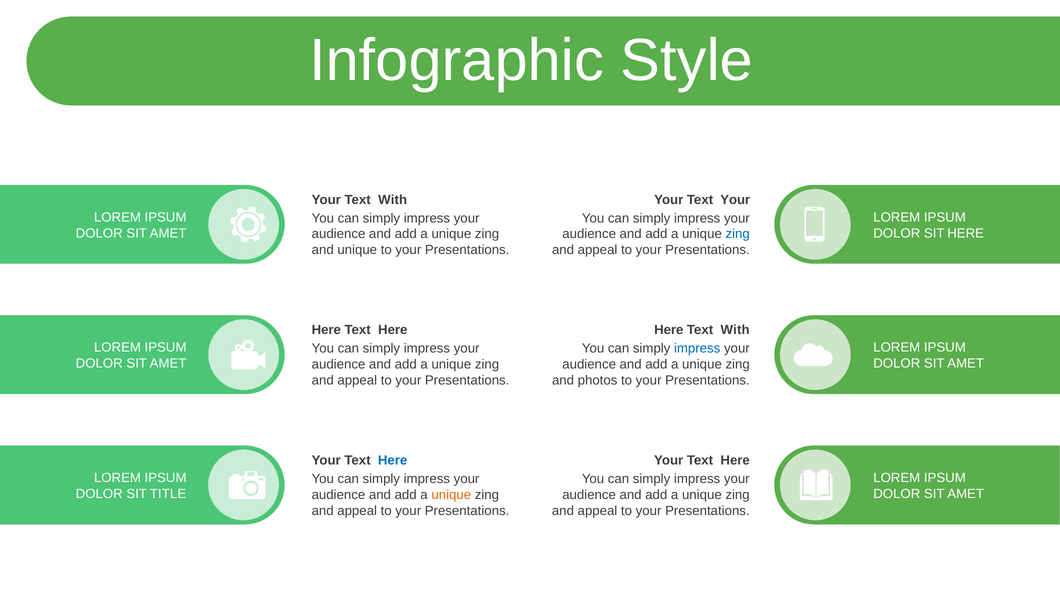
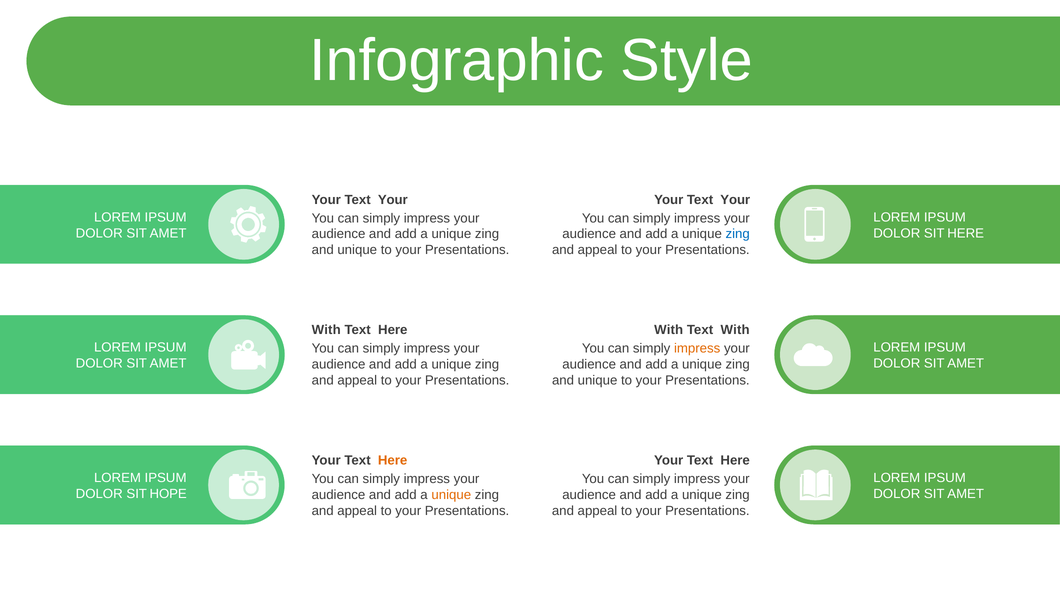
With at (393, 200): With -> Your
Here at (326, 330): Here -> With
Here at (669, 330): Here -> With
impress at (697, 349) colour: blue -> orange
photos at (598, 380): photos -> unique
Here at (393, 461) colour: blue -> orange
TITLE: TITLE -> HOPE
